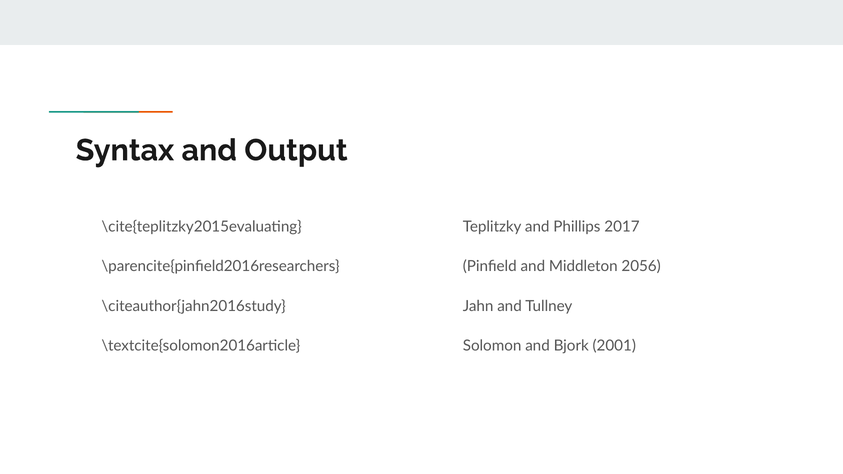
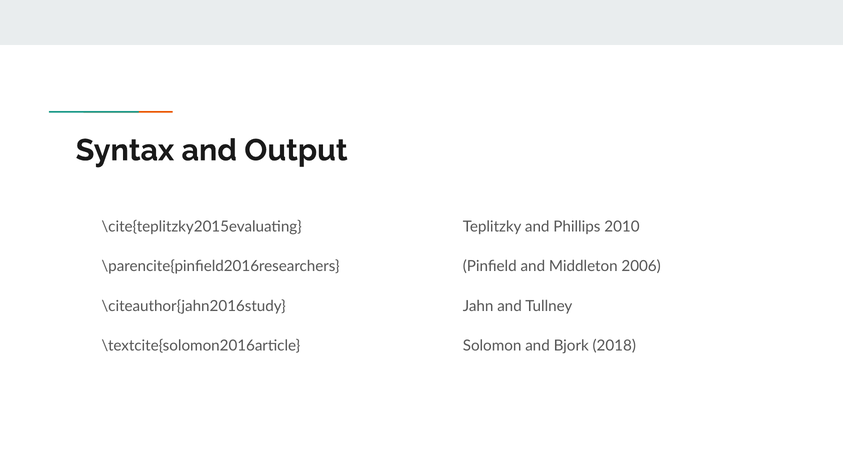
2017: 2017 -> 2010
2056: 2056 -> 2006
2001: 2001 -> 2018
